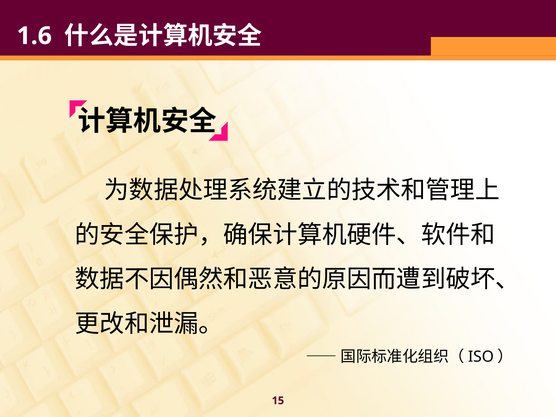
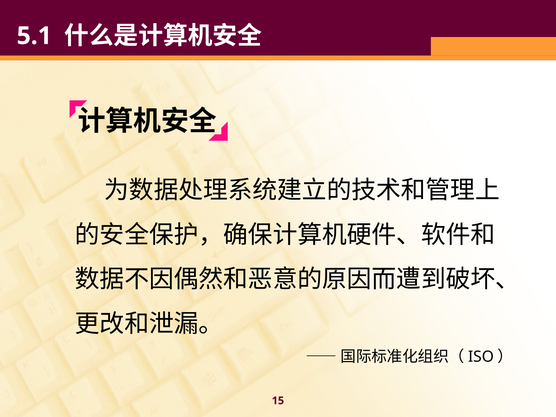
1.6: 1.6 -> 5.1
